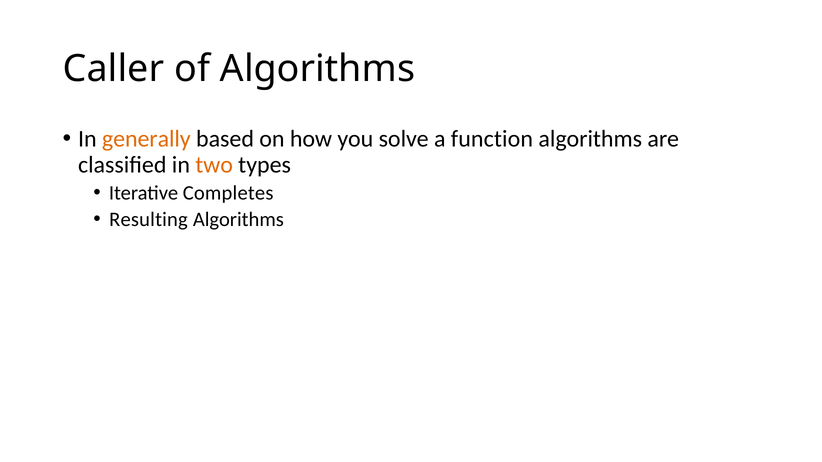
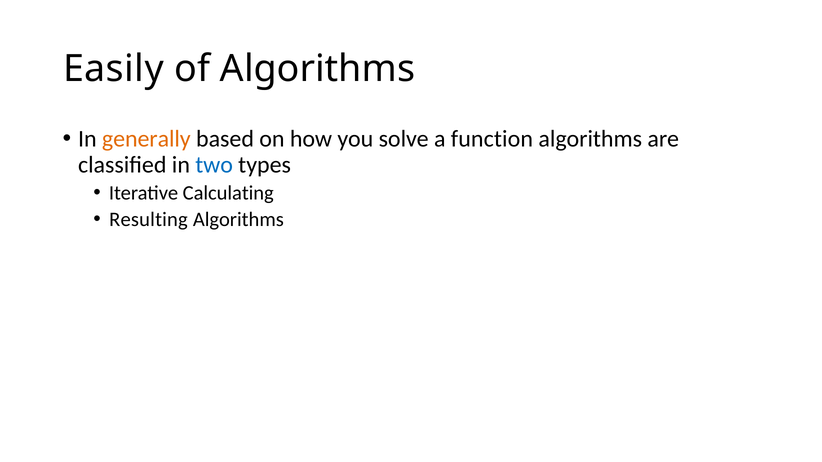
Caller: Caller -> Easily
two colour: orange -> blue
Completes: Completes -> Calculating
